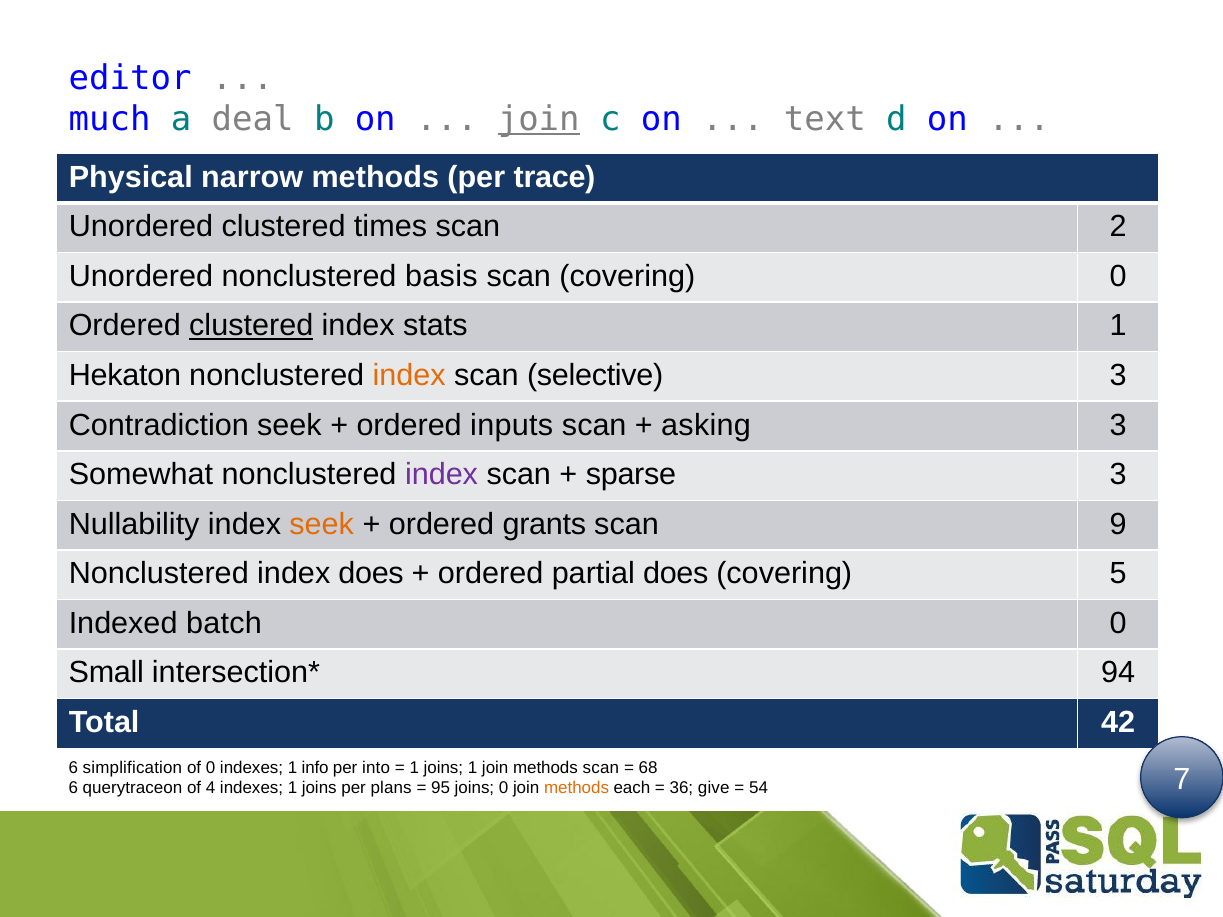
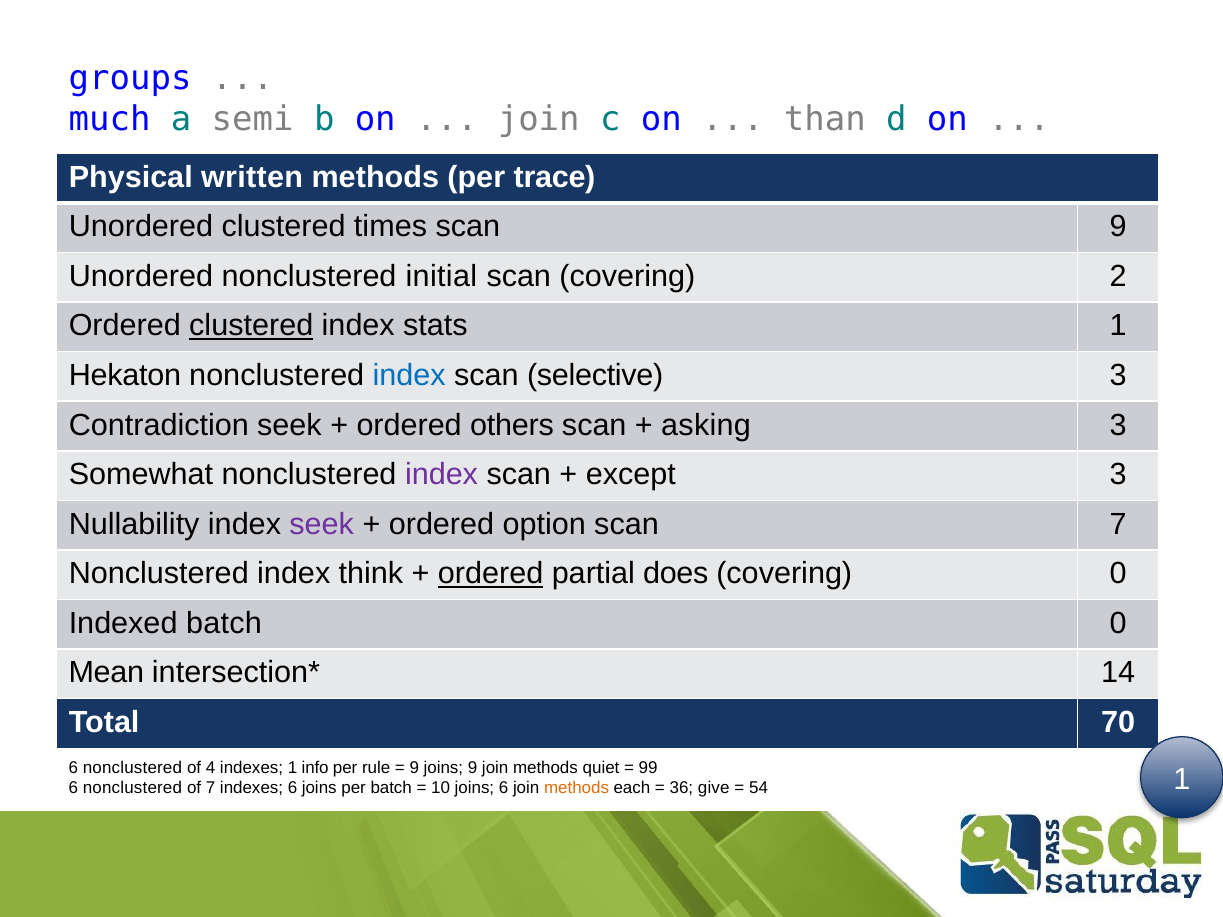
editor: editor -> groups
deal: deal -> semi
join at (539, 119) underline: present -> none
text: text -> than
narrow: narrow -> written
scan 2: 2 -> 9
basis: basis -> initial
covering 0: 0 -> 2
index at (409, 375) colour: orange -> blue
inputs: inputs -> others
sparse: sparse -> except
seek at (322, 524) colour: orange -> purple
grants: grants -> option
scan 9: 9 -> 7
index does: does -> think
ordered at (491, 574) underline: none -> present
covering 5: 5 -> 0
Small: Small -> Mean
94: 94 -> 14
42: 42 -> 70
simplification at (132, 768): simplification -> nonclustered
of 0: 0 -> 4
into: into -> rule
1 at (414, 768): 1 -> 9
joins 1: 1 -> 9
methods scan: scan -> quiet
68: 68 -> 99
querytraceon at (133, 789): querytraceon -> nonclustered
of 4: 4 -> 7
1 at (293, 789): 1 -> 6
per plans: plans -> batch
95: 95 -> 10
joins 0: 0 -> 6
54 7: 7 -> 1
